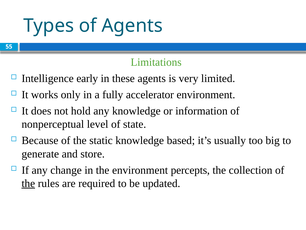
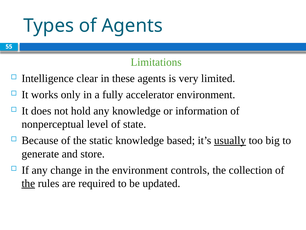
early: early -> clear
usually underline: none -> present
percepts: percepts -> controls
